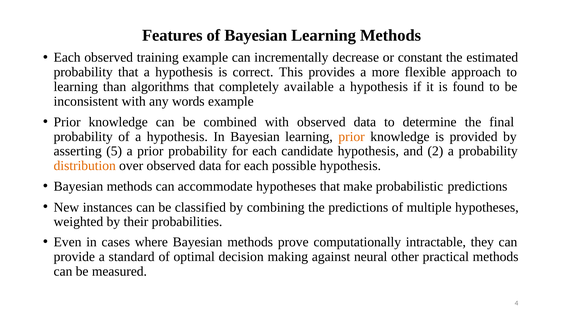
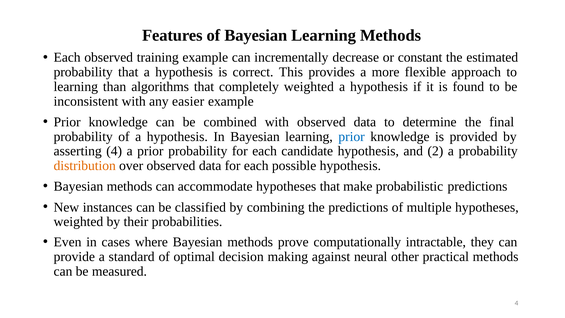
completely available: available -> weighted
words: words -> easier
prior at (352, 136) colour: orange -> blue
asserting 5: 5 -> 4
